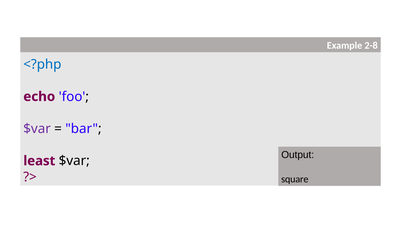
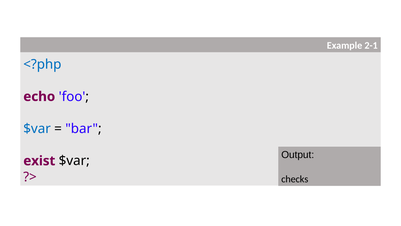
2-8: 2-8 -> 2-1
$var at (37, 128) colour: purple -> blue
least: least -> exist
square: square -> checks
